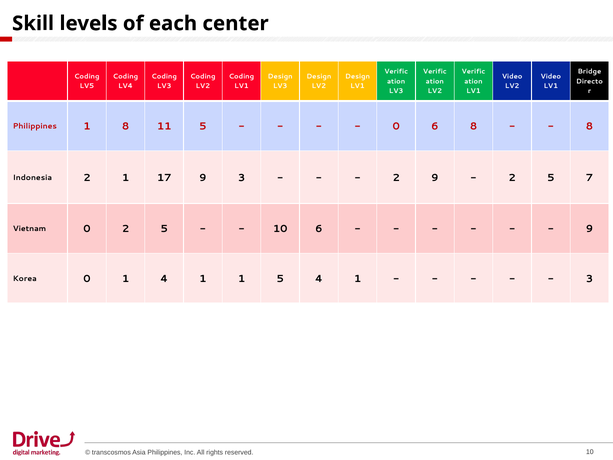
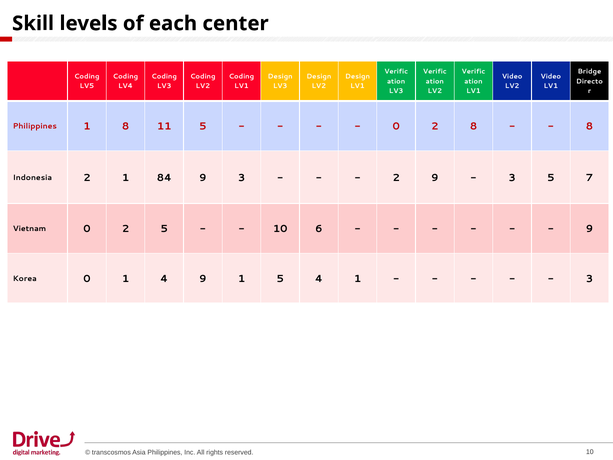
6 at (435, 126): 6 -> 2
17: 17 -> 84
2 at (512, 178): 2 -> 3
1 4 1: 1 -> 9
